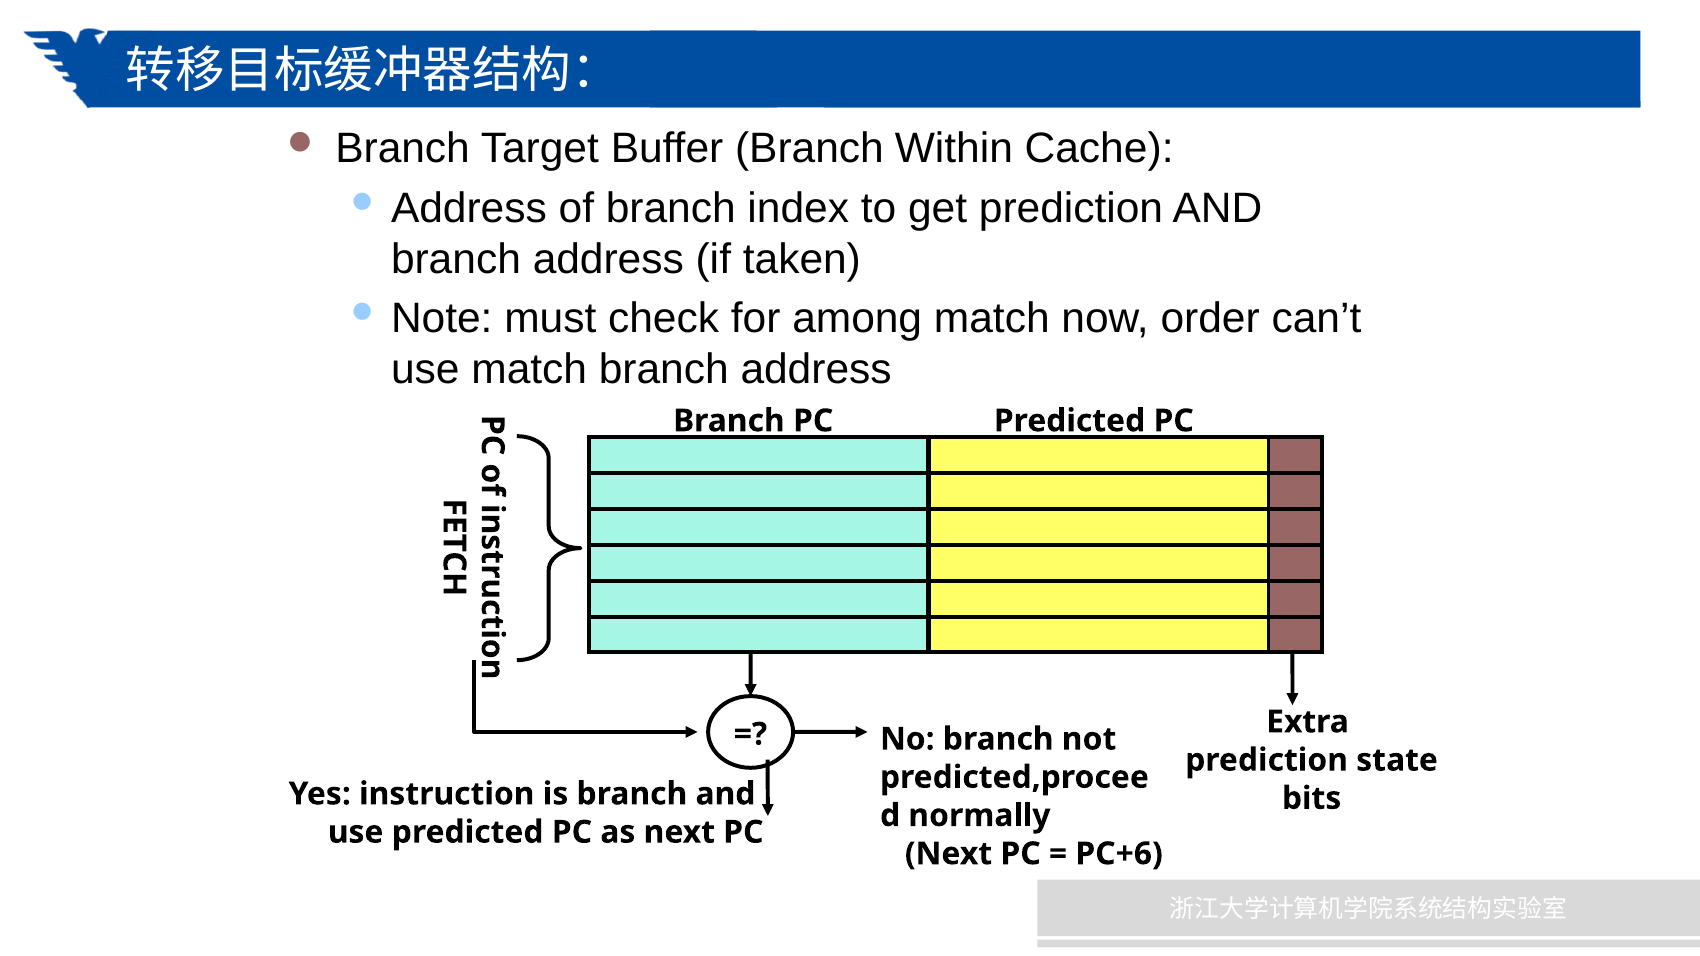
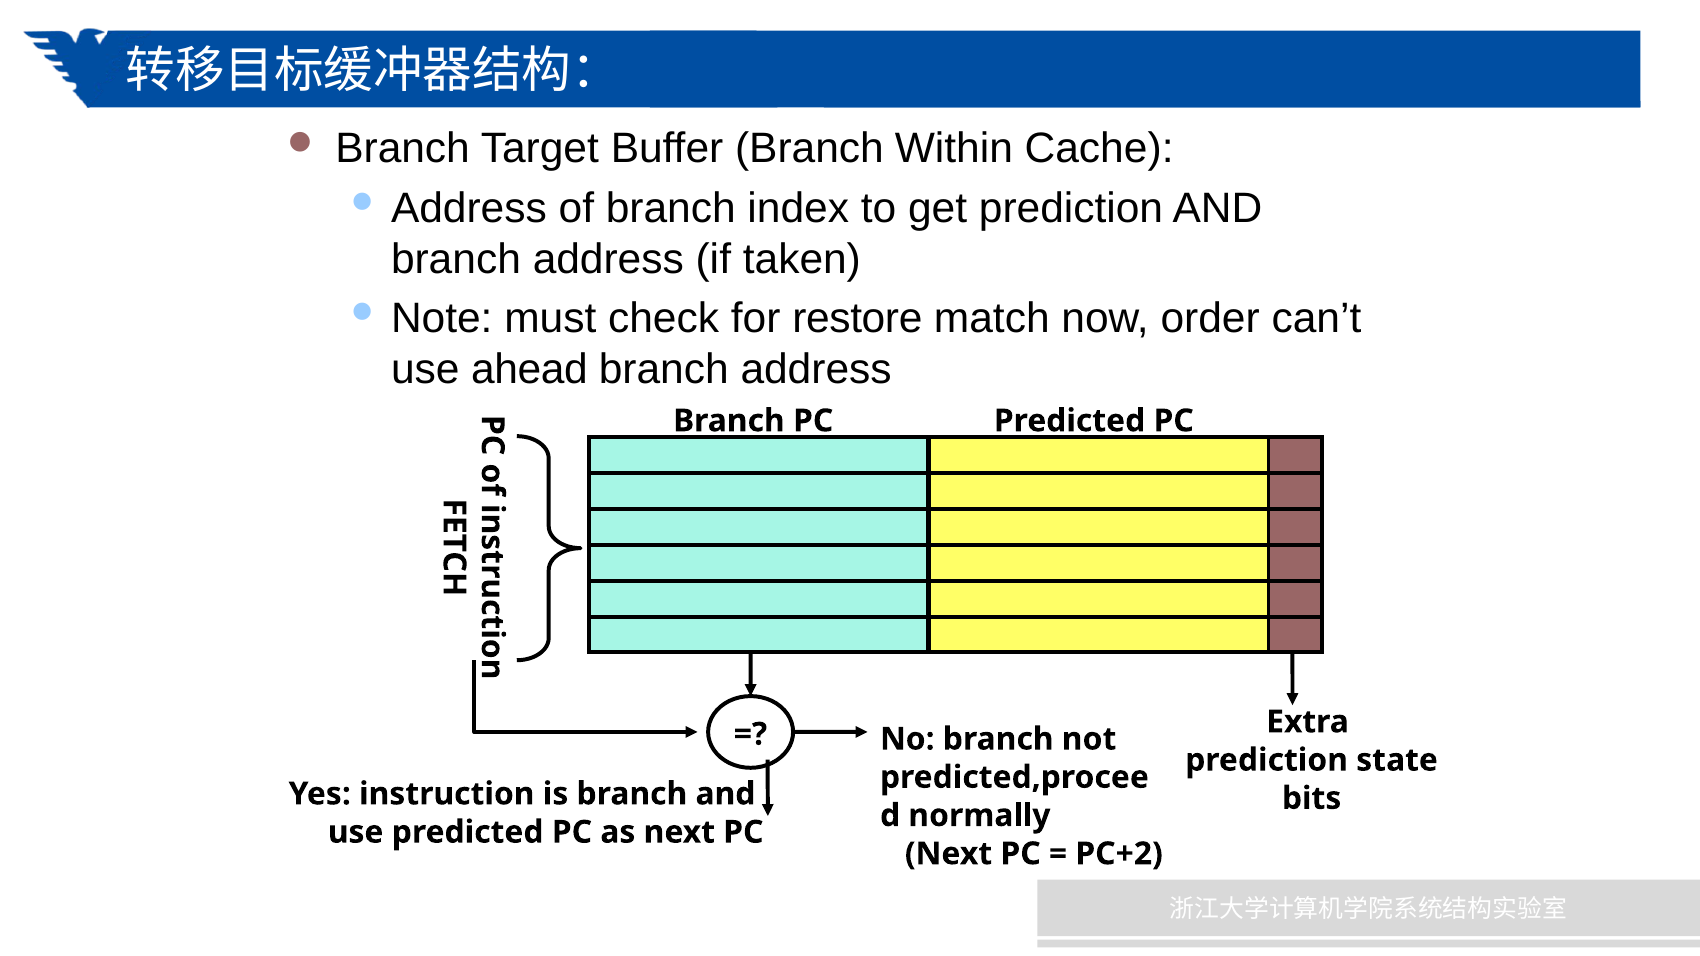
among: among -> restore
use match: match -> ahead
PC+6: PC+6 -> PC+2
